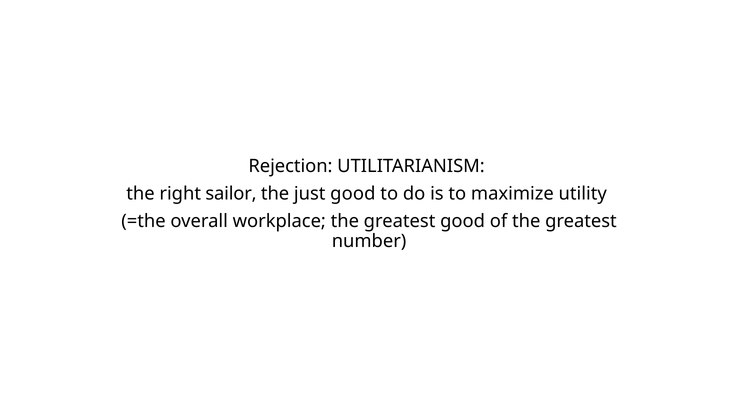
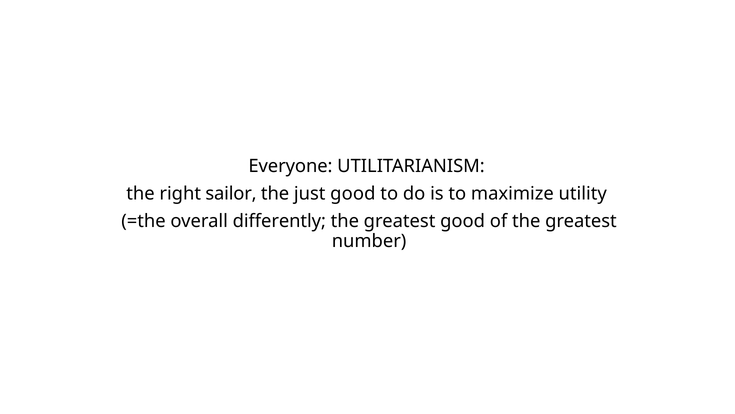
Rejection: Rejection -> Everyone
workplace: workplace -> differently
